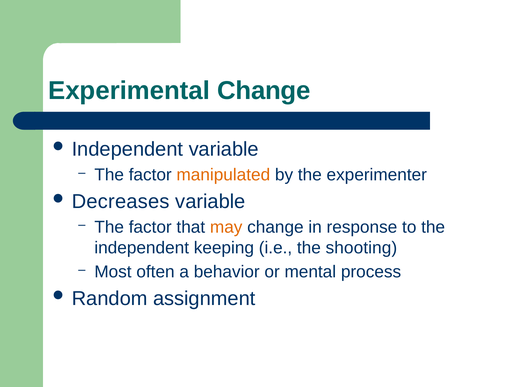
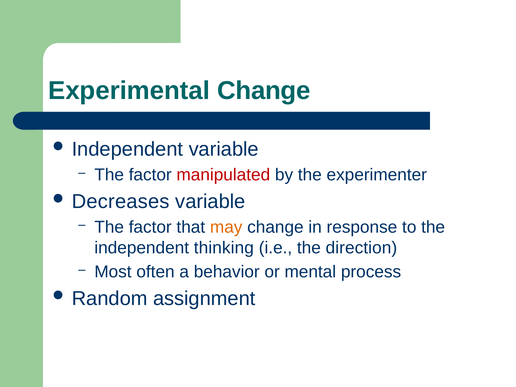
manipulated colour: orange -> red
keeping: keeping -> thinking
shooting: shooting -> direction
